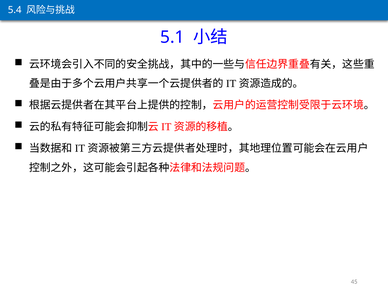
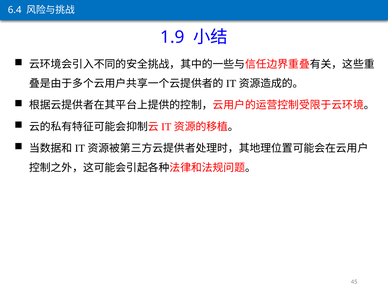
5.4: 5.4 -> 6.4
5.1: 5.1 -> 1.9
